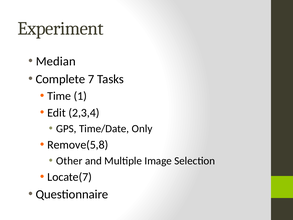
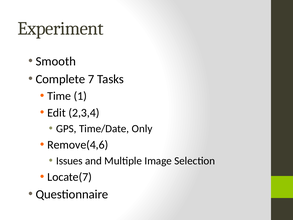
Median: Median -> Smooth
Remove(5,8: Remove(5,8 -> Remove(4,6
Other: Other -> Issues
